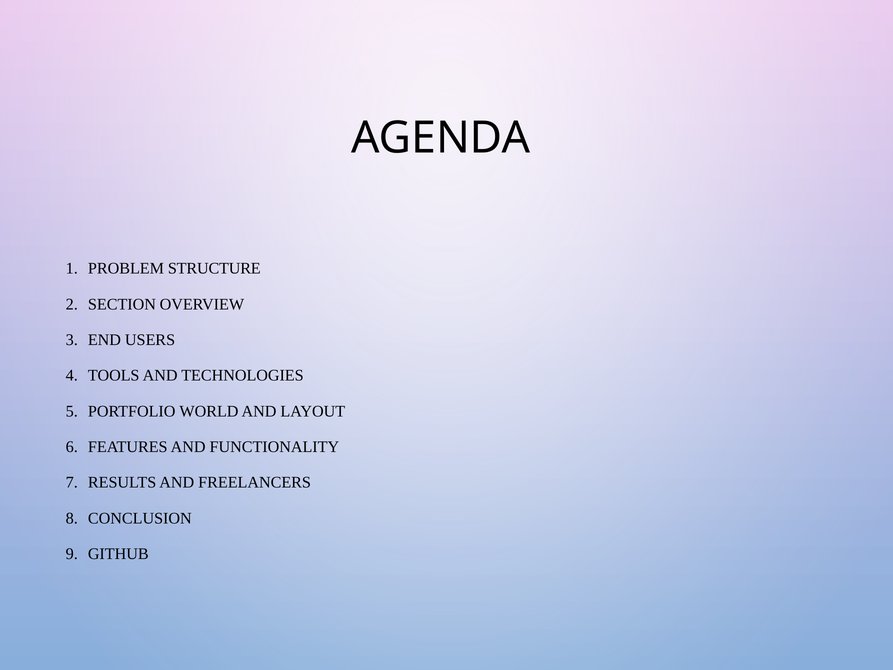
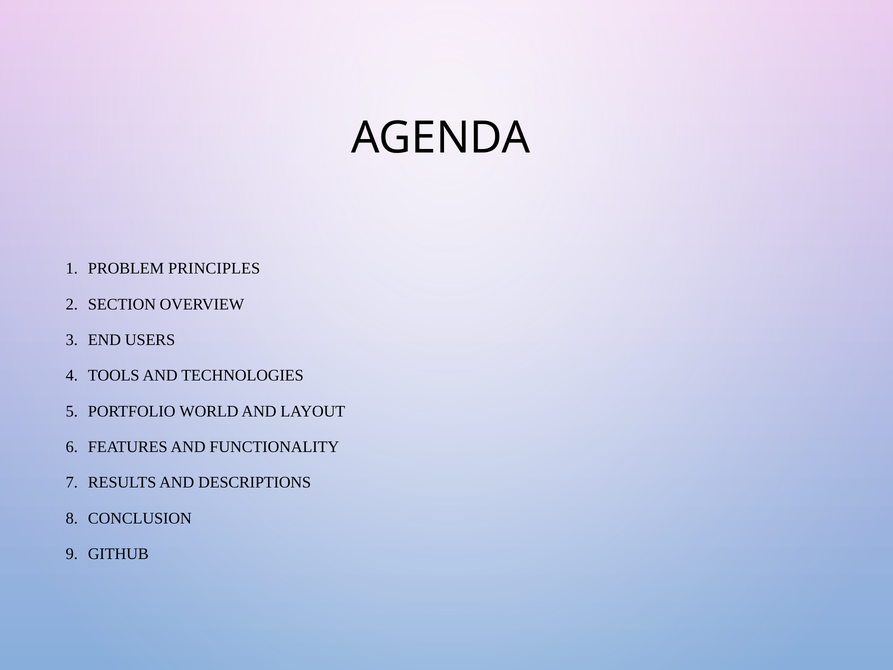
STRUCTURE: STRUCTURE -> PRINCIPLES
FREELANCERS: FREELANCERS -> DESCRIPTIONS
